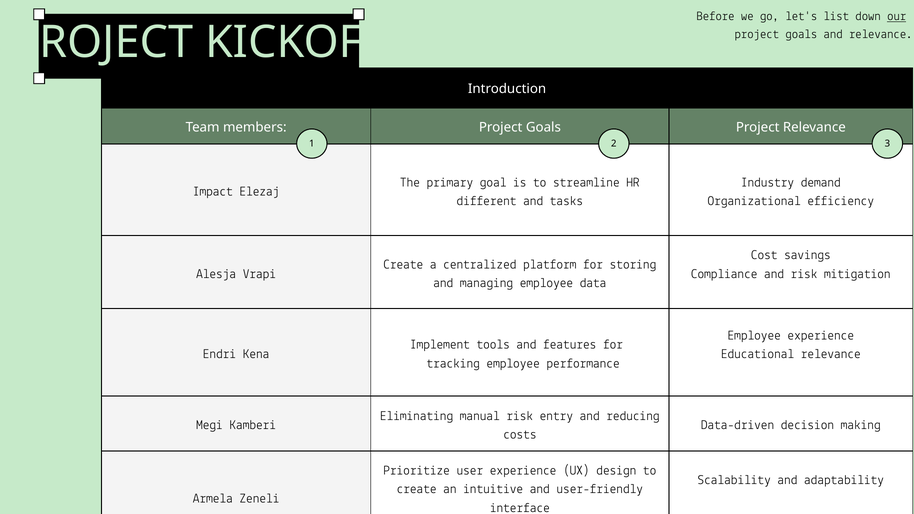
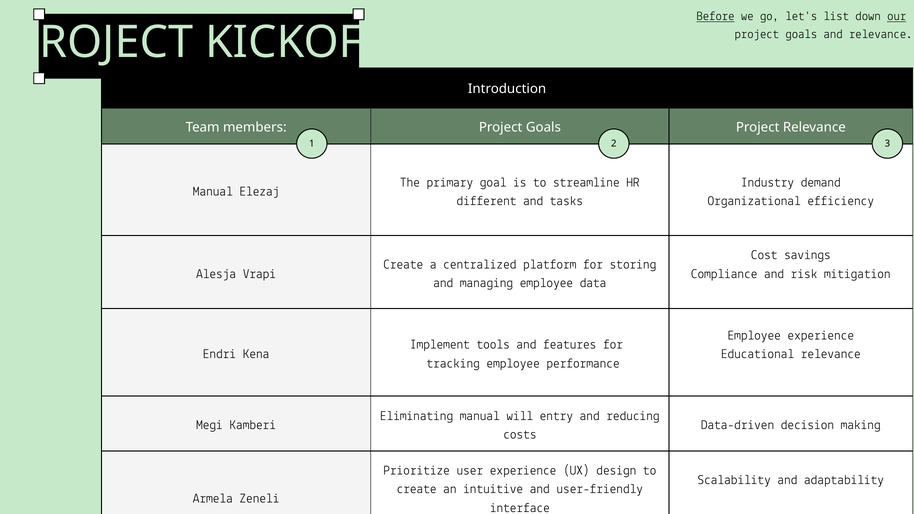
Before underline: none -> present
Impact at (213, 191): Impact -> Manual
manual risk: risk -> will
